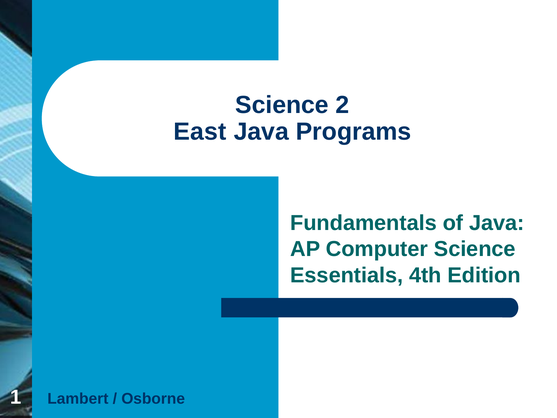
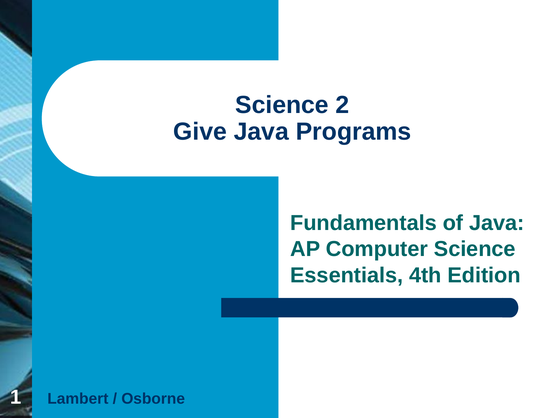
East: East -> Give
